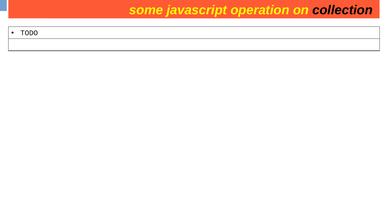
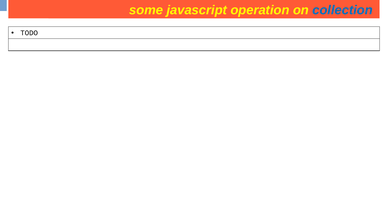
collection at (343, 10) colour: black -> blue
